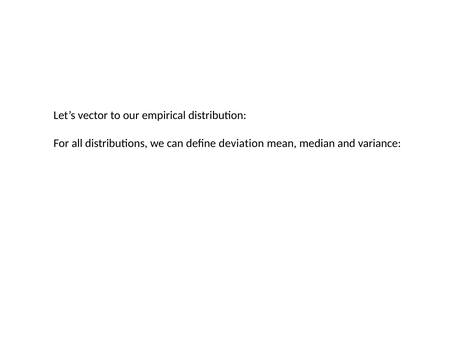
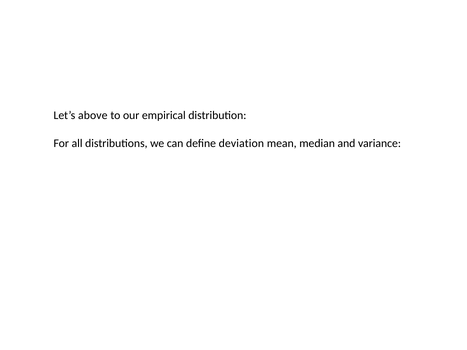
vector: vector -> above
